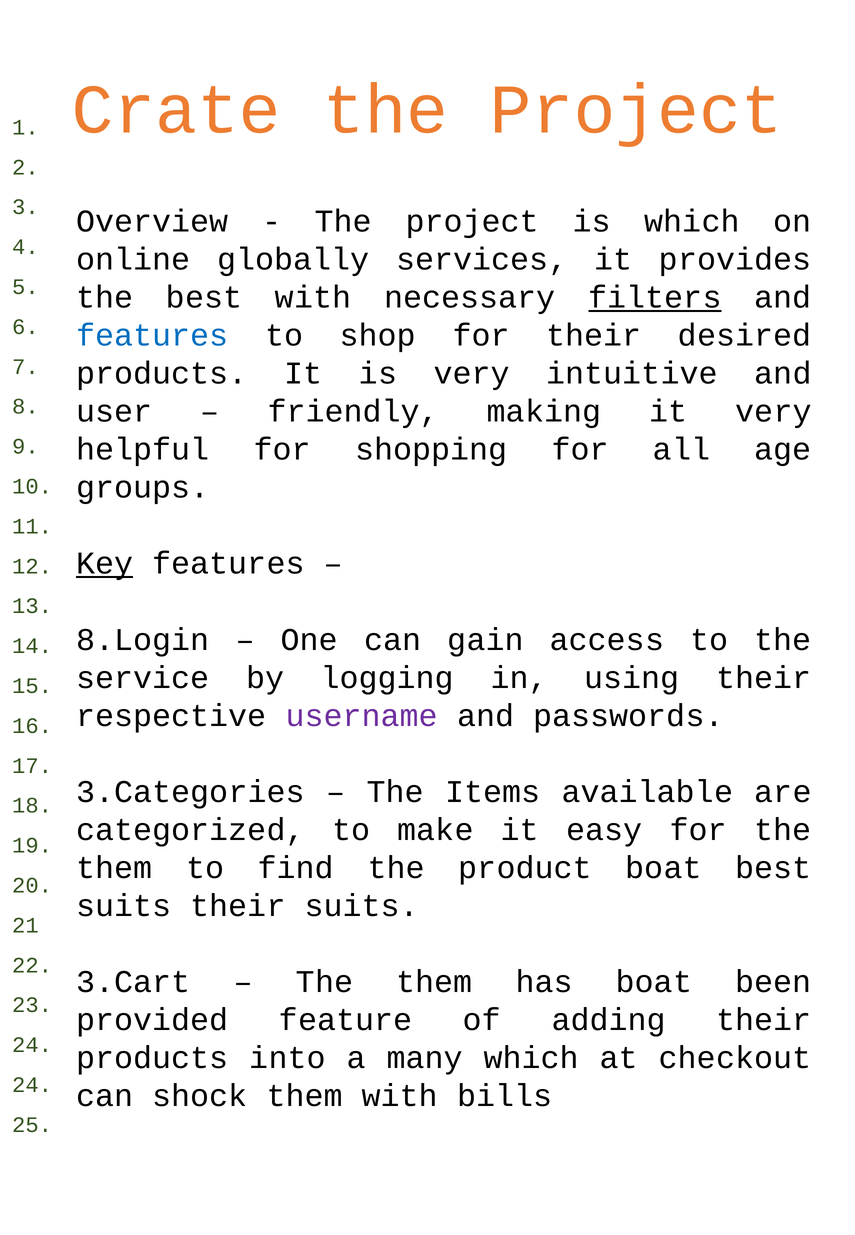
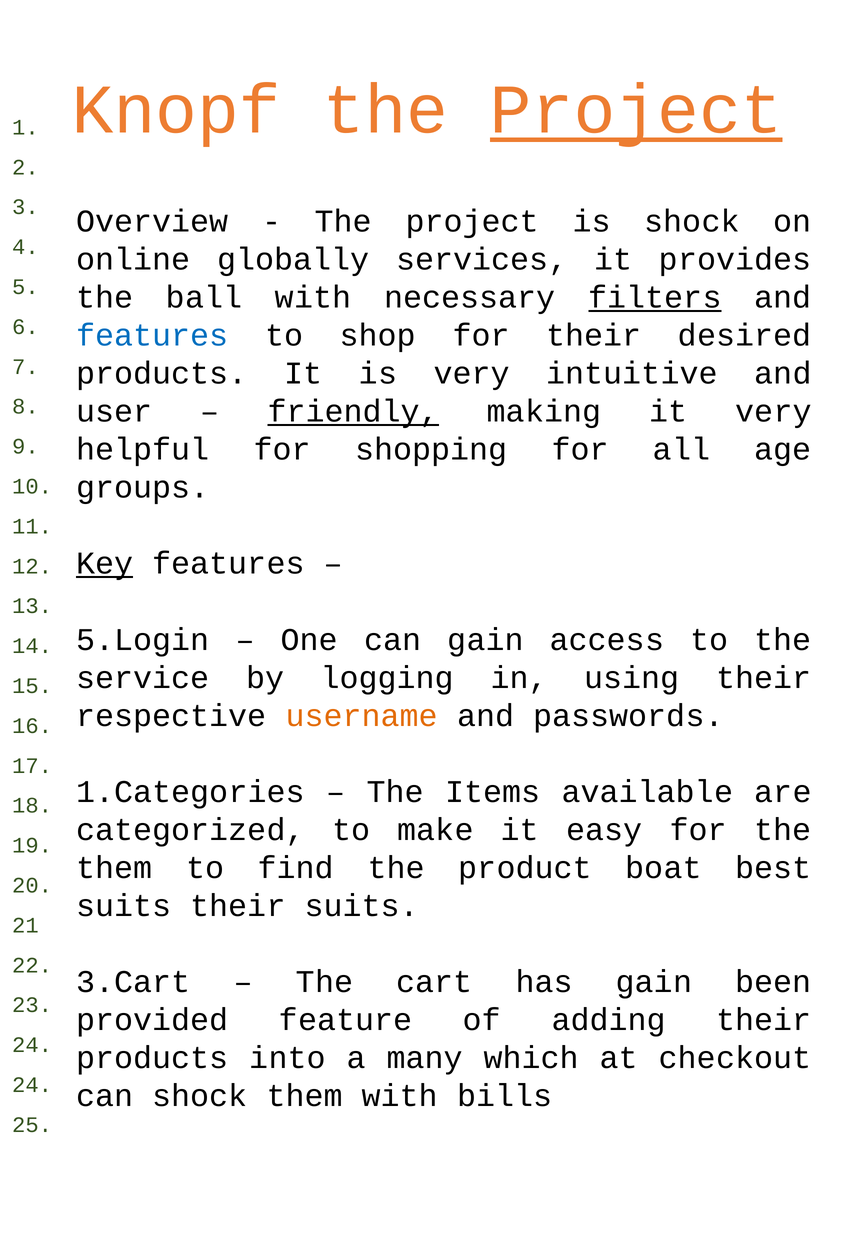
Crate: Crate -> Knopf
Project at (636, 110) underline: none -> present
is which: which -> shock
the best: best -> ball
friendly underline: none -> present
8.Login: 8.Login -> 5.Login
username colour: purple -> orange
3.Categories: 3.Categories -> 1.Categories
them at (434, 982): them -> cart
has boat: boat -> gain
